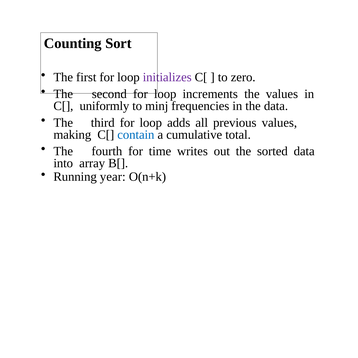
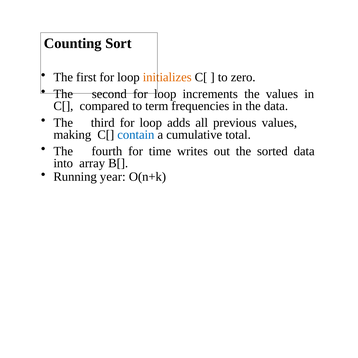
initializes colour: purple -> orange
uniformly: uniformly -> compared
minj: minj -> term
